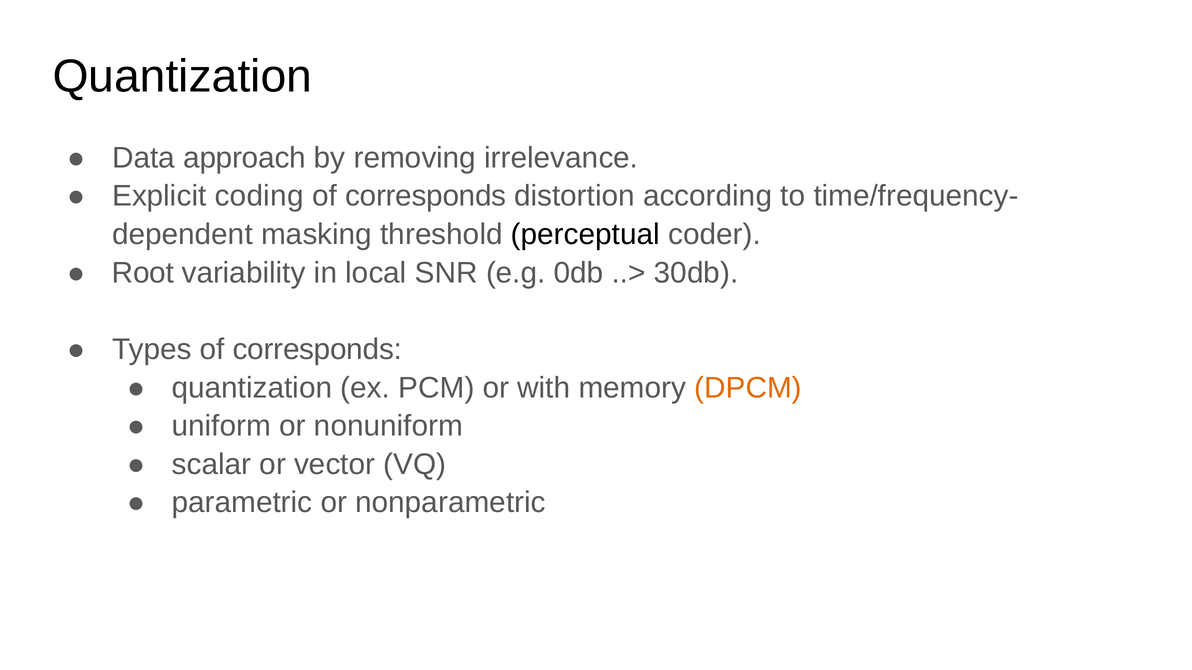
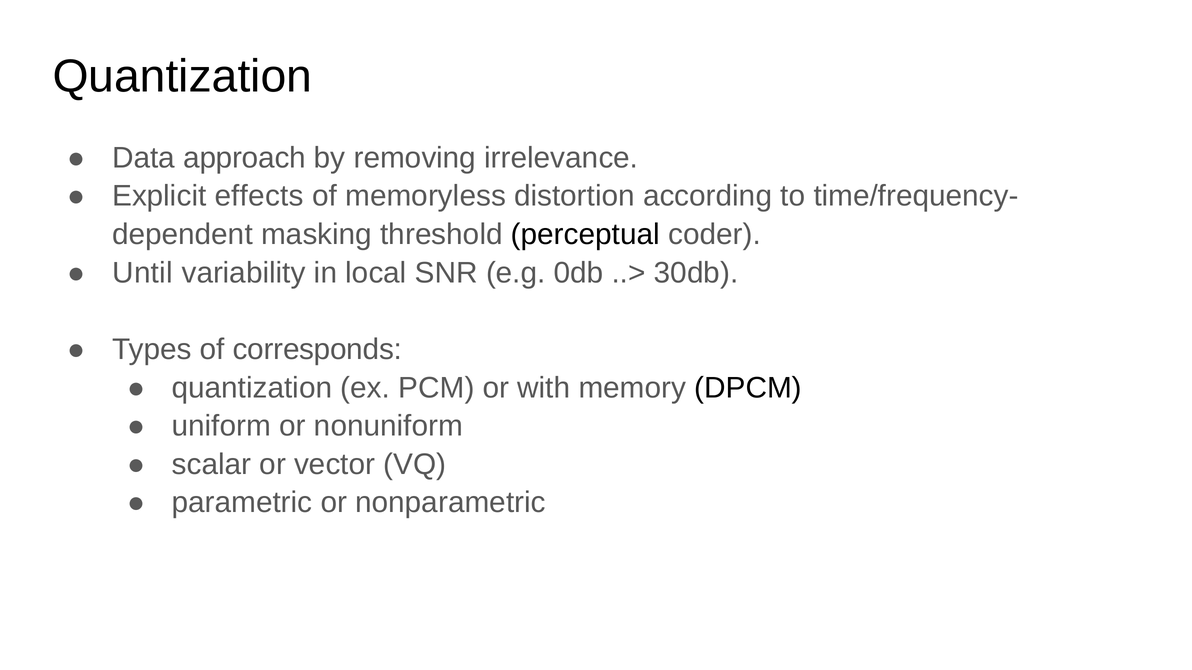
coding: coding -> effects
corresponds at (426, 196): corresponds -> memoryless
Root: Root -> Until
DPCM colour: orange -> black
